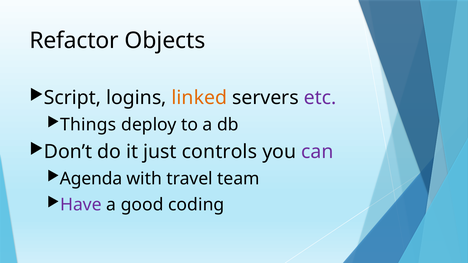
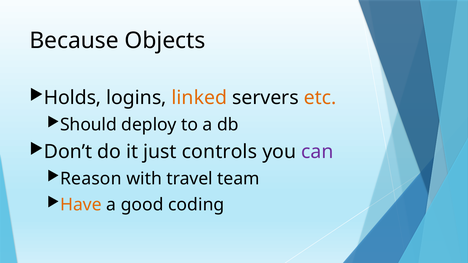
Refactor: Refactor -> Because
Script: Script -> Holds
etc colour: purple -> orange
Things: Things -> Should
Agenda: Agenda -> Reason
Have colour: purple -> orange
